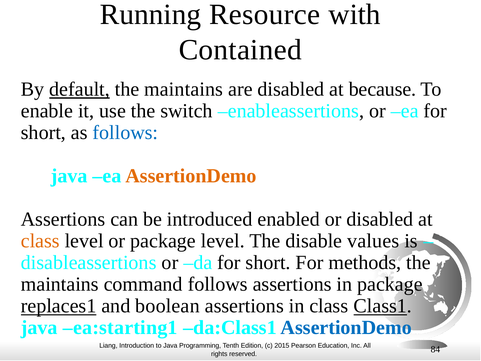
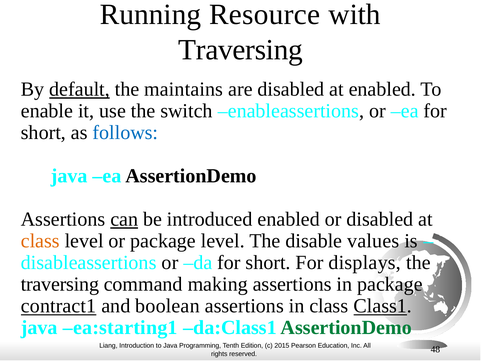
Contained at (240, 50): Contained -> Traversing
at because: because -> enabled
AssertionDemo at (191, 176) colour: orange -> black
can underline: none -> present
methods: methods -> displays
maintains at (60, 284): maintains -> traversing
command follows: follows -> making
replaces1: replaces1 -> contract1
AssertionDemo at (346, 327) colour: blue -> green
84: 84 -> 48
